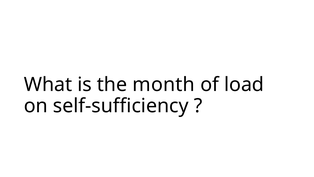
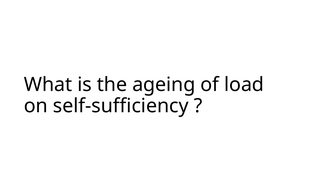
month: month -> ageing
